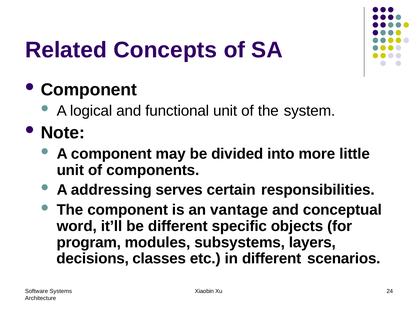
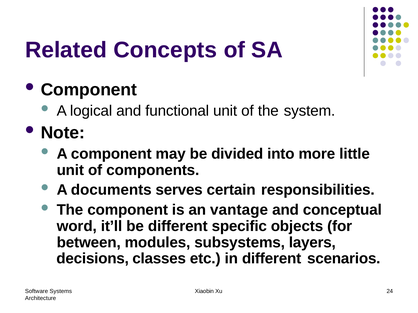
addressing: addressing -> documents
program: program -> between
